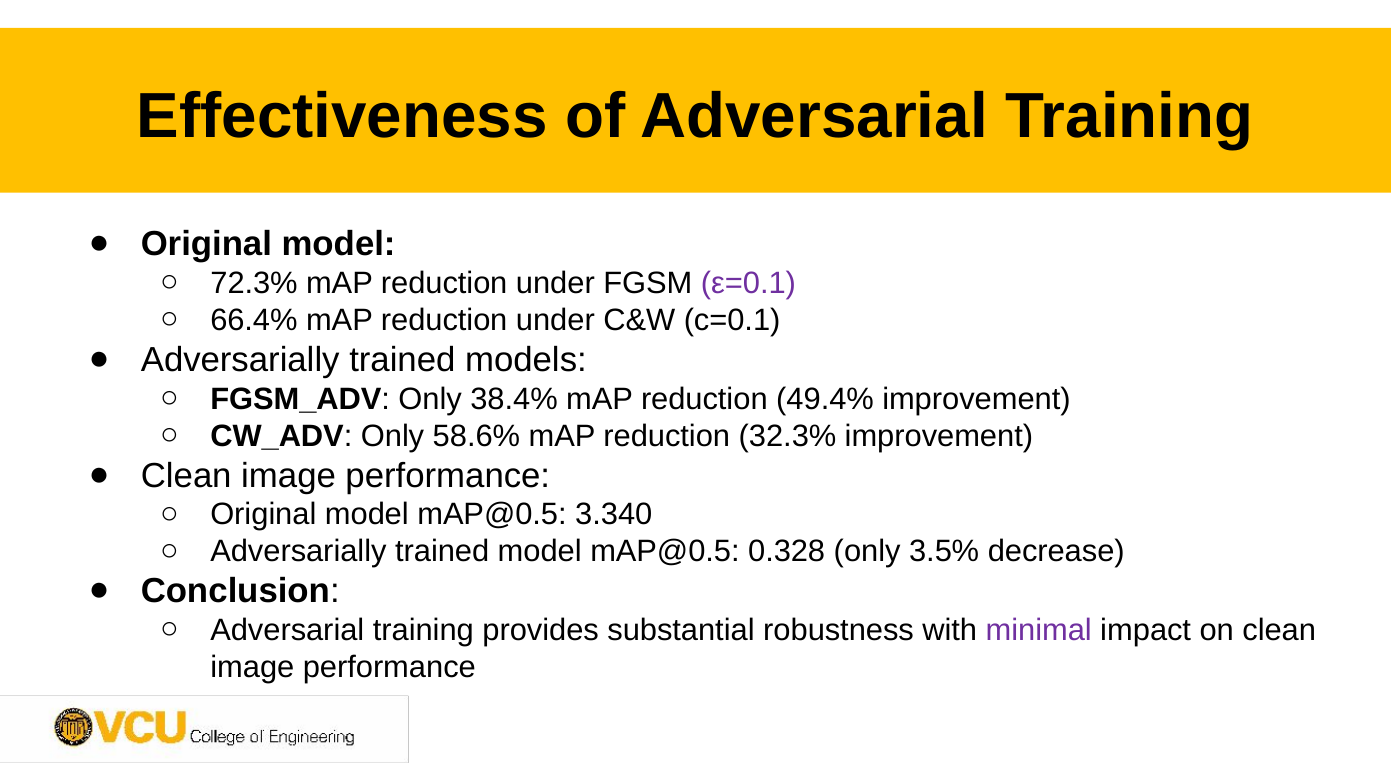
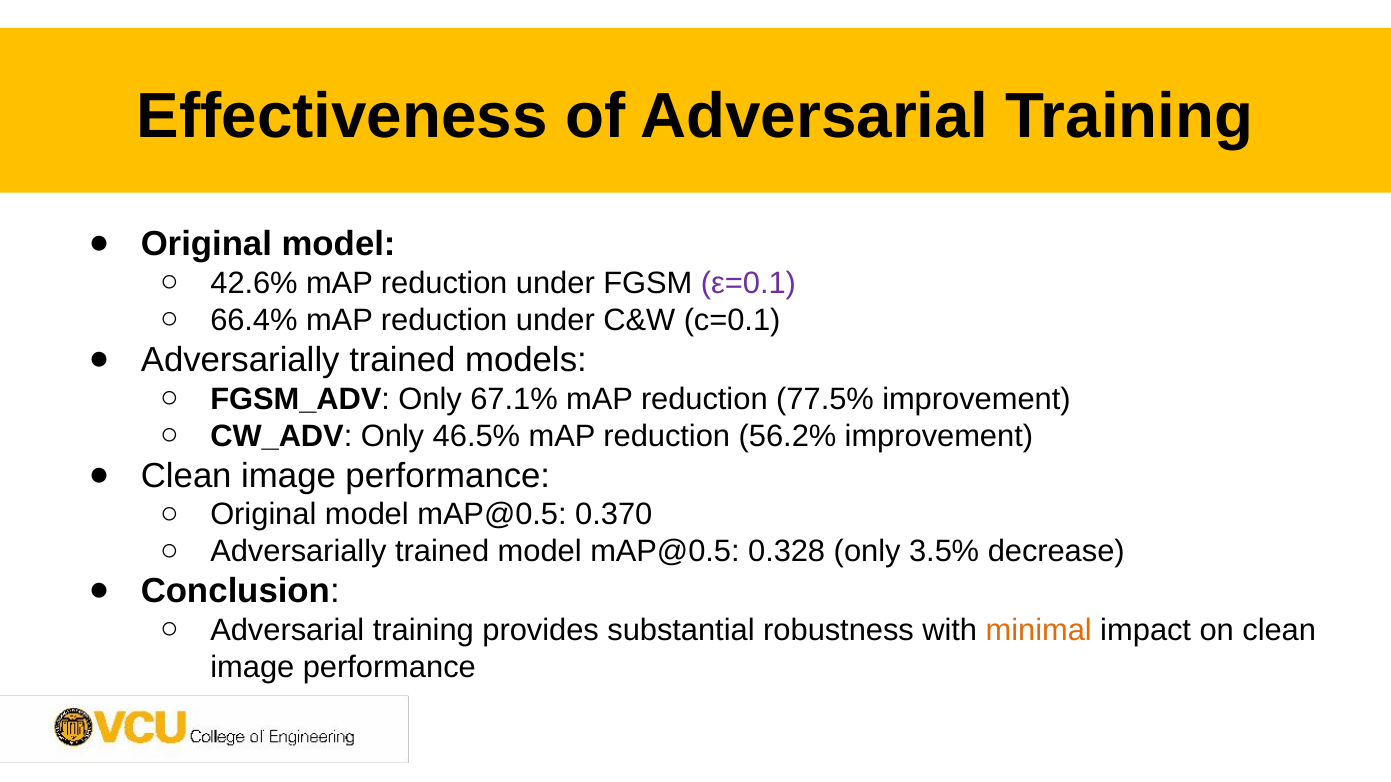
72.3%: 72.3% -> 42.6%
38.4%: 38.4% -> 67.1%
49.4%: 49.4% -> 77.5%
58.6%: 58.6% -> 46.5%
32.3%: 32.3% -> 56.2%
3.340: 3.340 -> 0.370
minimal colour: purple -> orange
